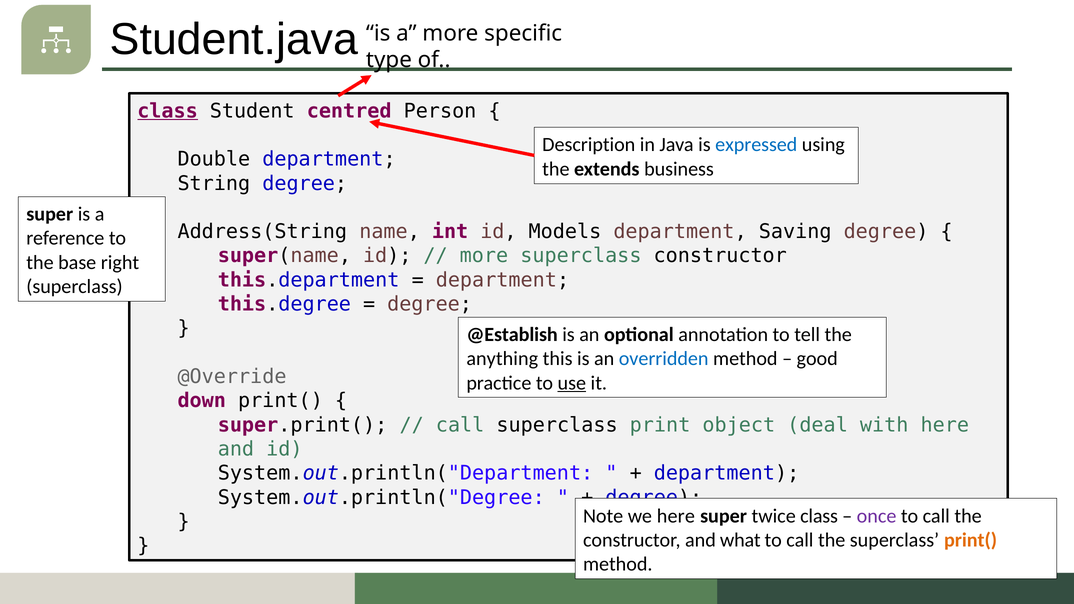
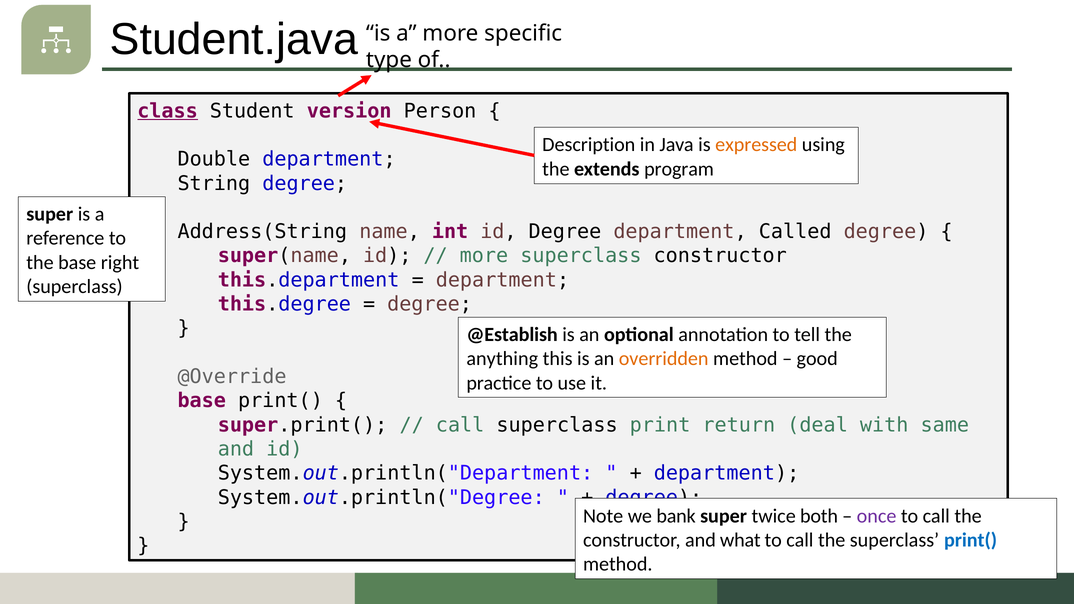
centred: centred -> version
expressed colour: blue -> orange
business: business -> program
id Models: Models -> Degree
Saving: Saving -> Called
overridden colour: blue -> orange
use underline: present -> none
down at (202, 401): down -> base
object: object -> return
with here: here -> same
we here: here -> bank
twice class: class -> both
print( at (971, 540) colour: orange -> blue
